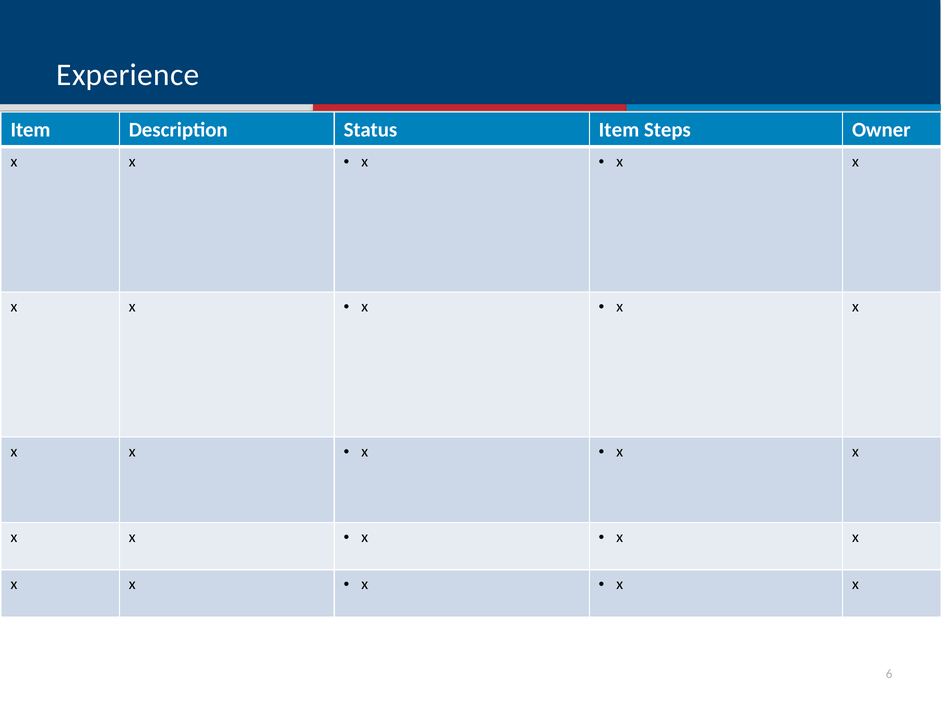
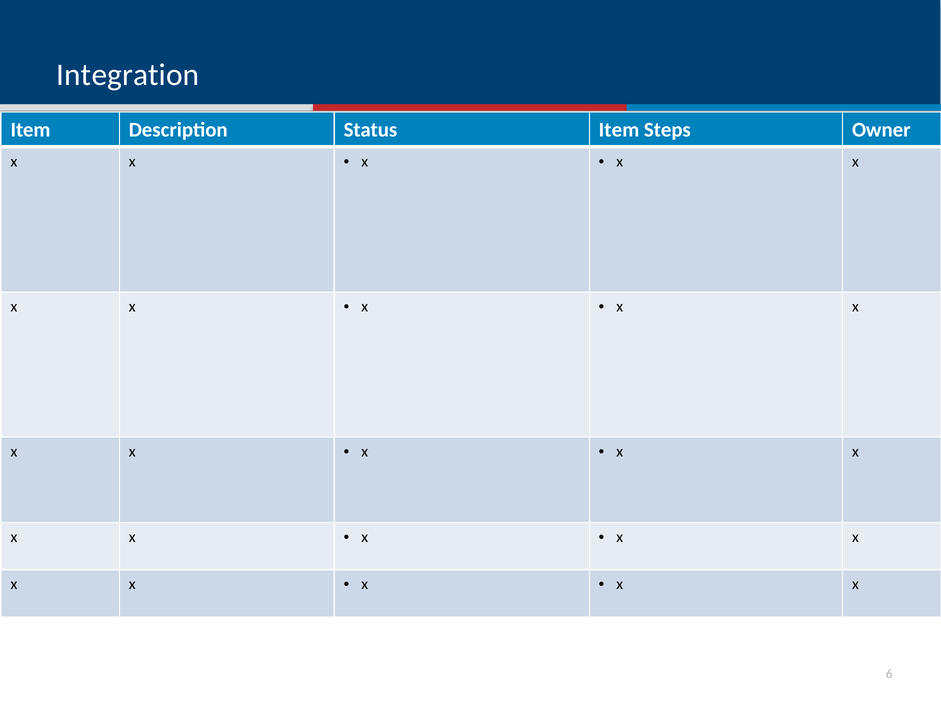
Experience: Experience -> Integration
